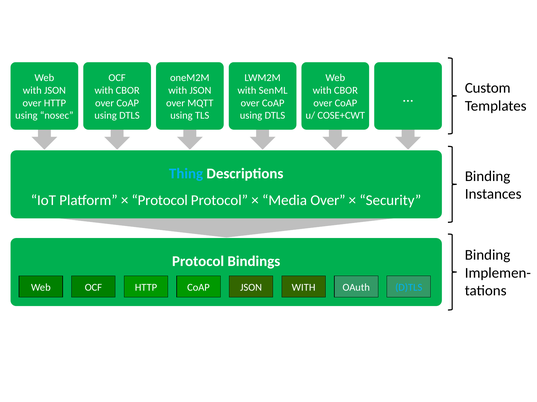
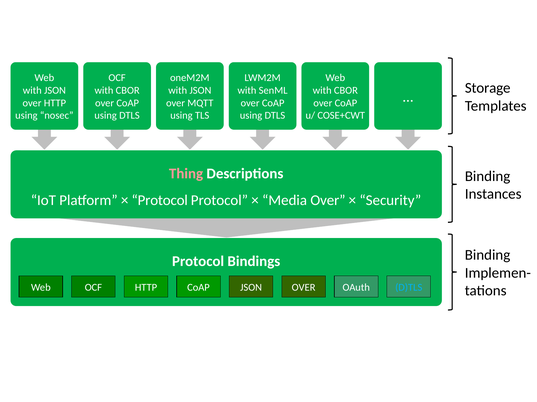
Custom: Custom -> Storage
Thing colour: light blue -> pink
HTTP WITH: WITH -> OVER
